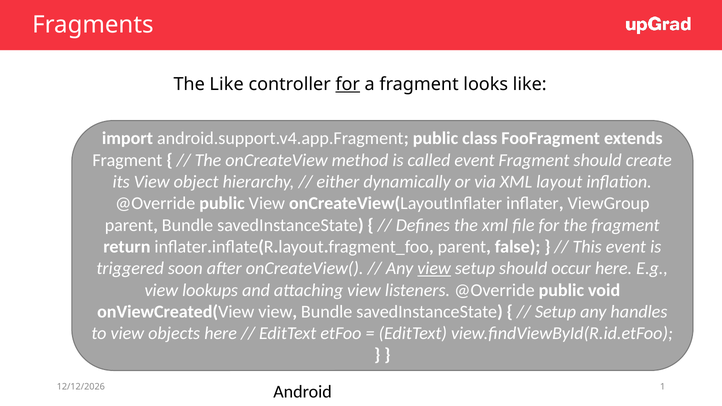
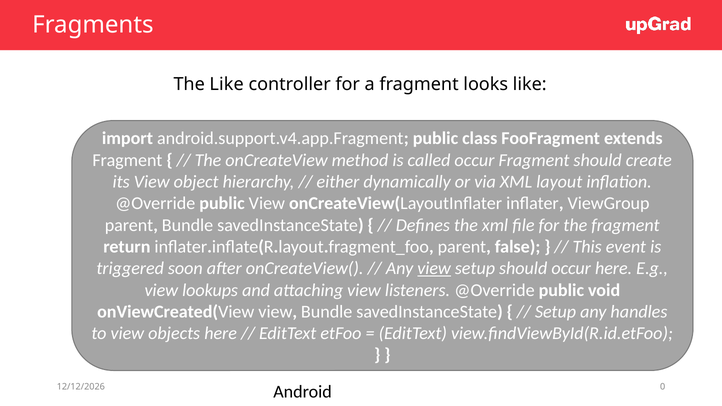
for at (348, 84) underline: present -> none
called event: event -> occur
1: 1 -> 0
